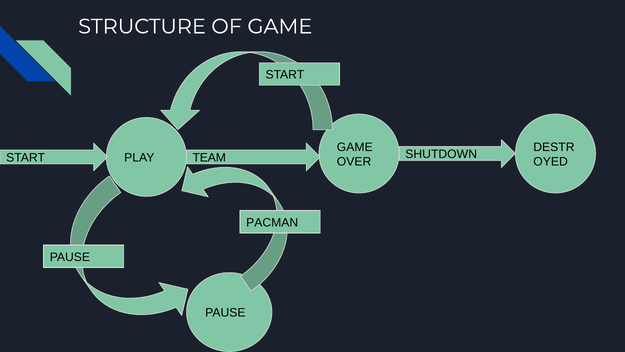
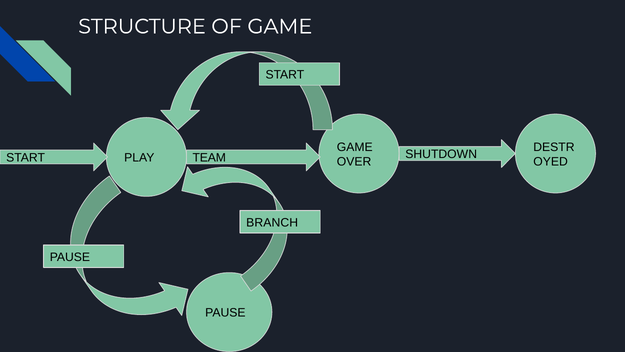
PACMAN: PACMAN -> BRANCH
